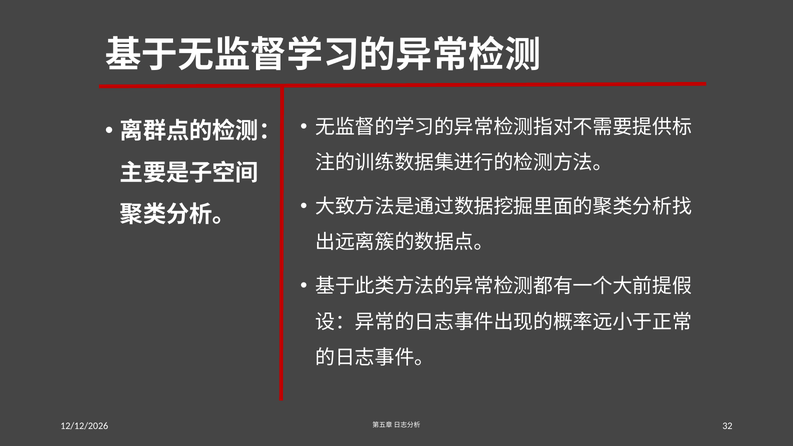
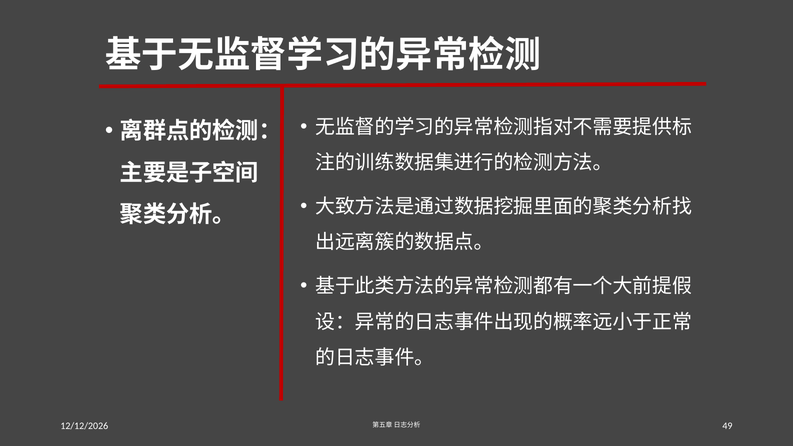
32: 32 -> 49
